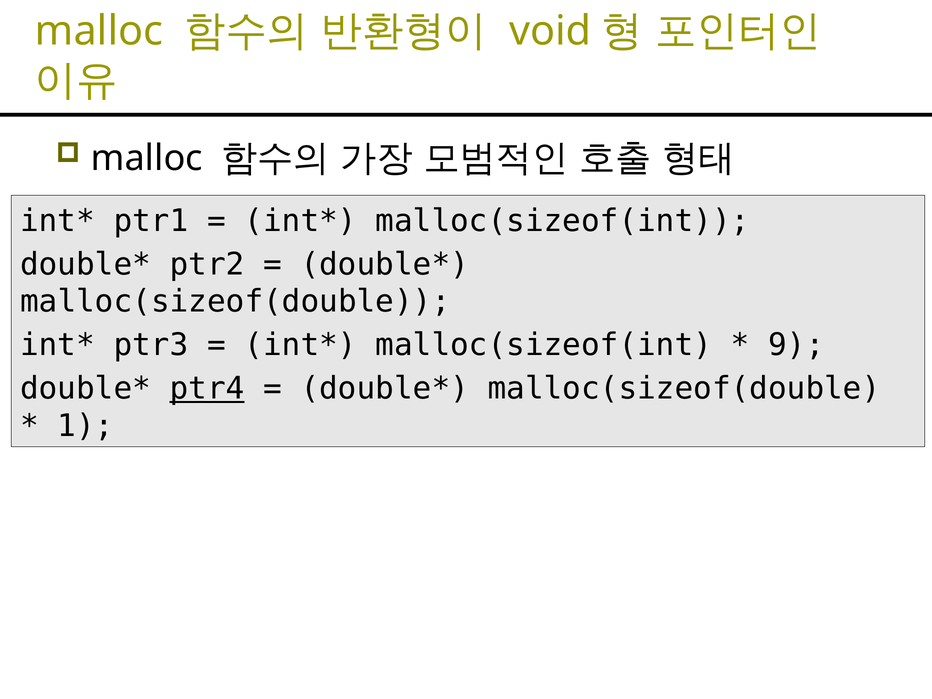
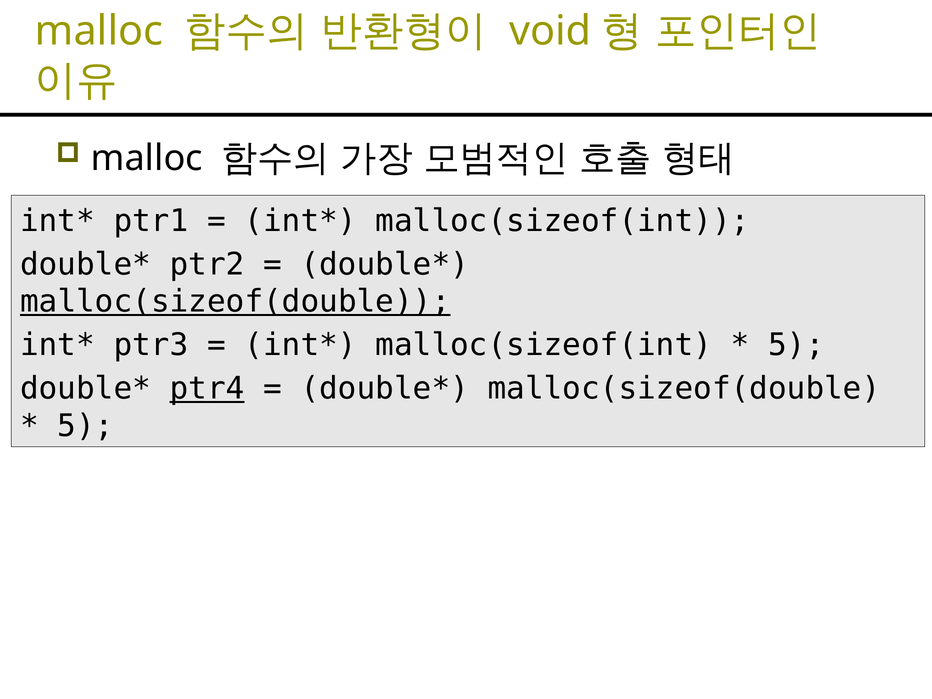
malloc(sizeof(double at (235, 302) underline: none -> present
9 at (796, 345): 9 -> 5
1 at (86, 426): 1 -> 5
